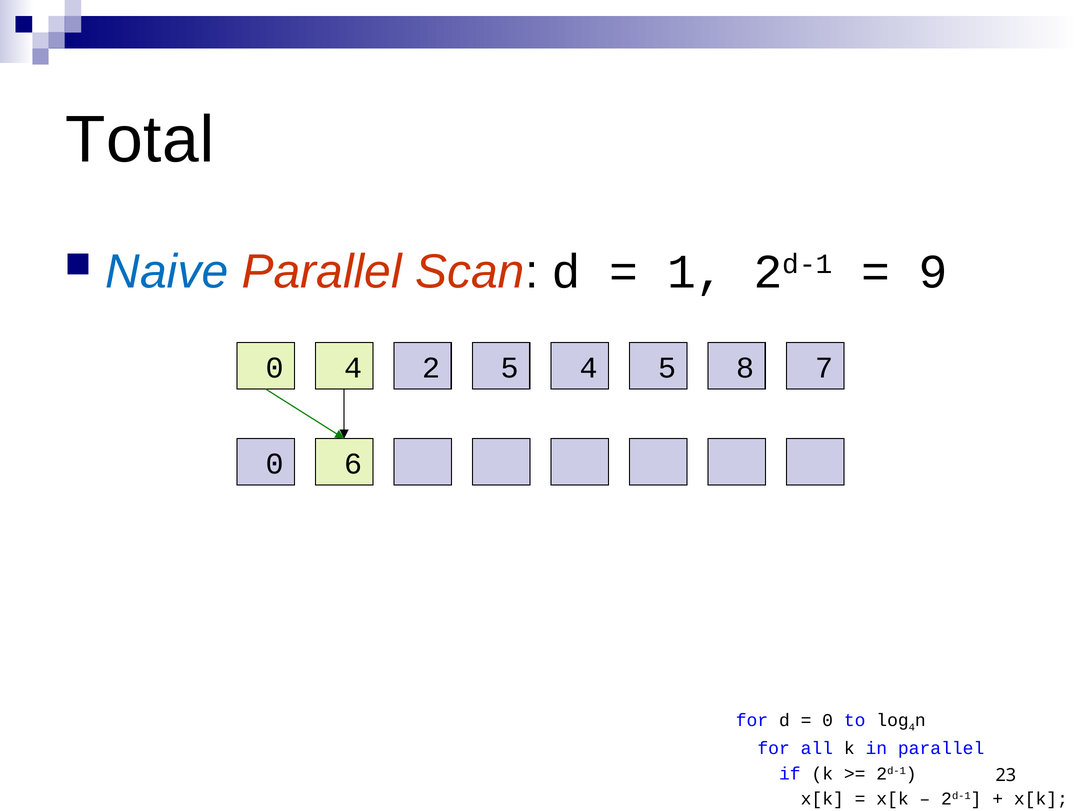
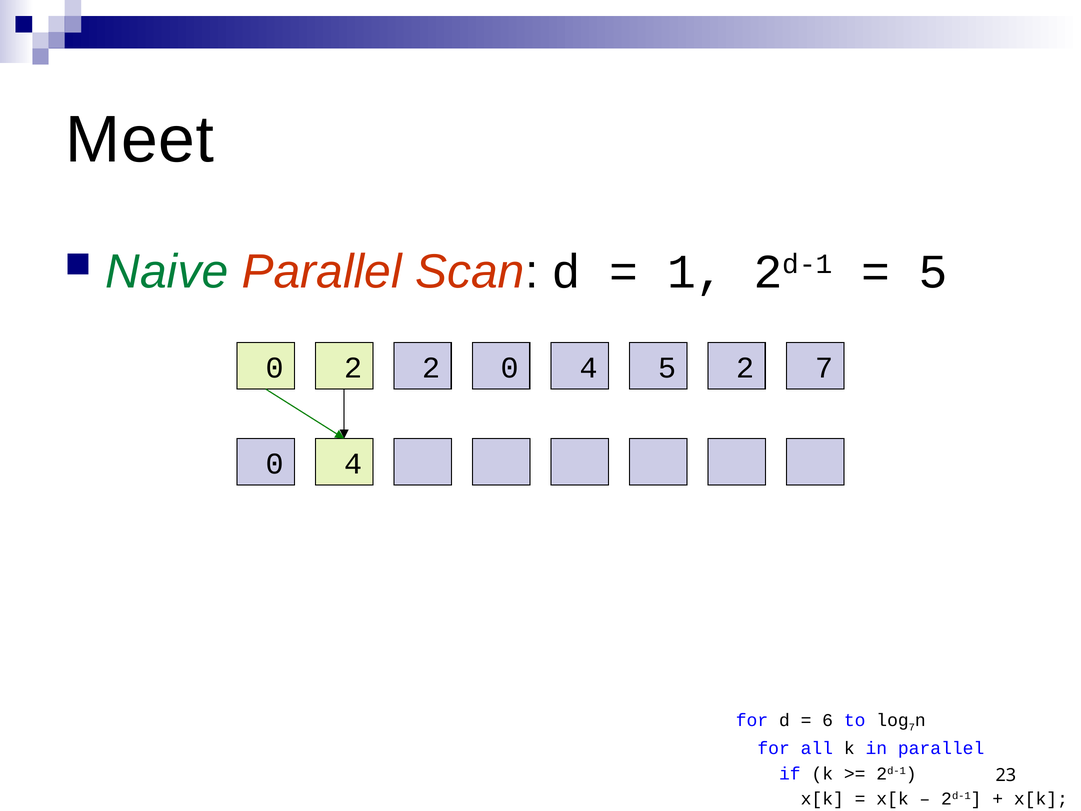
Total: Total -> Meet
Naive colour: blue -> green
9 at (933, 272): 9 -> 5
0 4: 4 -> 2
2 5: 5 -> 0
4 8: 8 -> 2
6 at (353, 464): 6 -> 4
0 at (828, 720): 0 -> 6
4 at (912, 727): 4 -> 7
